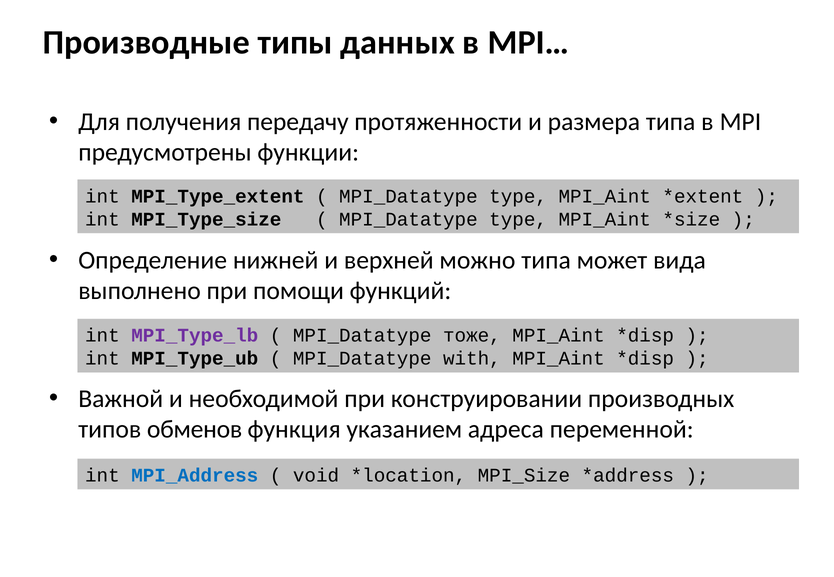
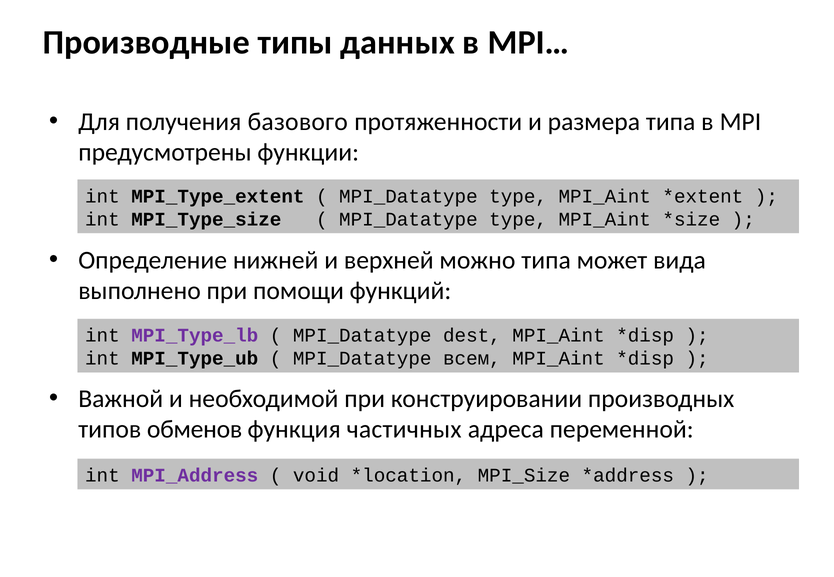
передачу: передачу -> базового
тоже: тоже -> dest
with: with -> всем
указанием: указанием -> частичных
MPI_Address colour: blue -> purple
